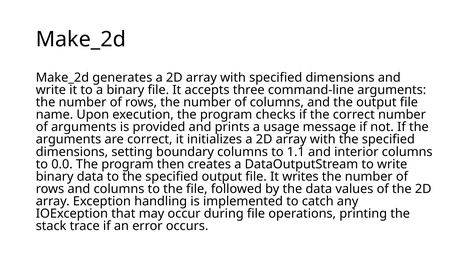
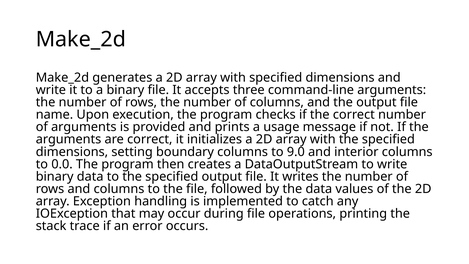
1.1: 1.1 -> 9.0
